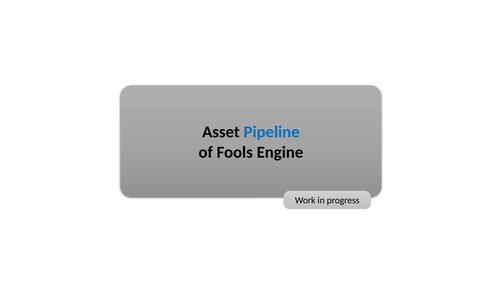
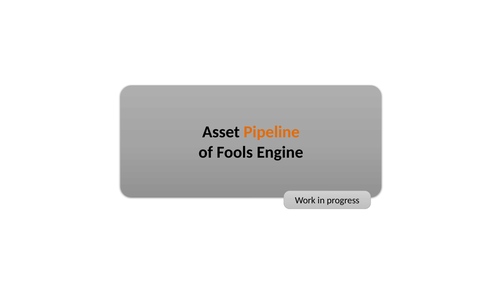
Pipeline colour: blue -> orange
